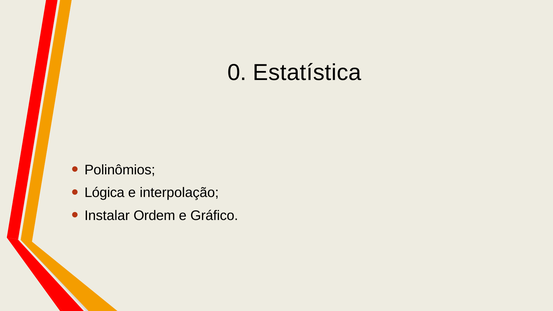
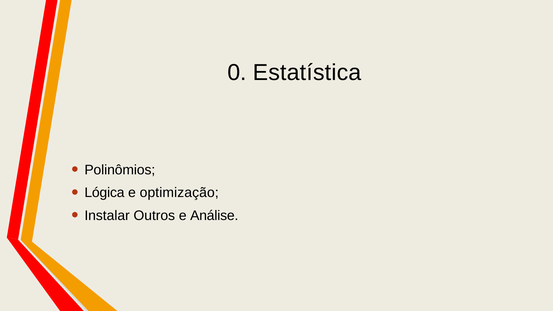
interpolação: interpolação -> optimização
Ordem: Ordem -> Outros
Gráfico: Gráfico -> Análise
